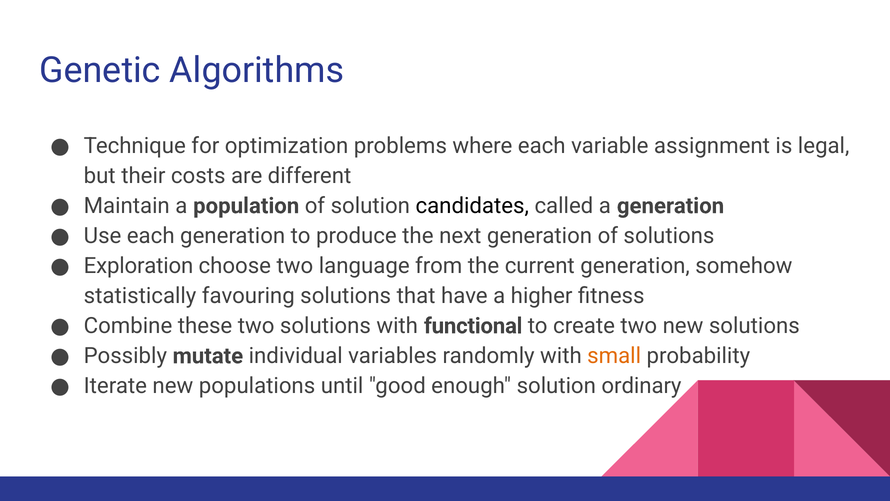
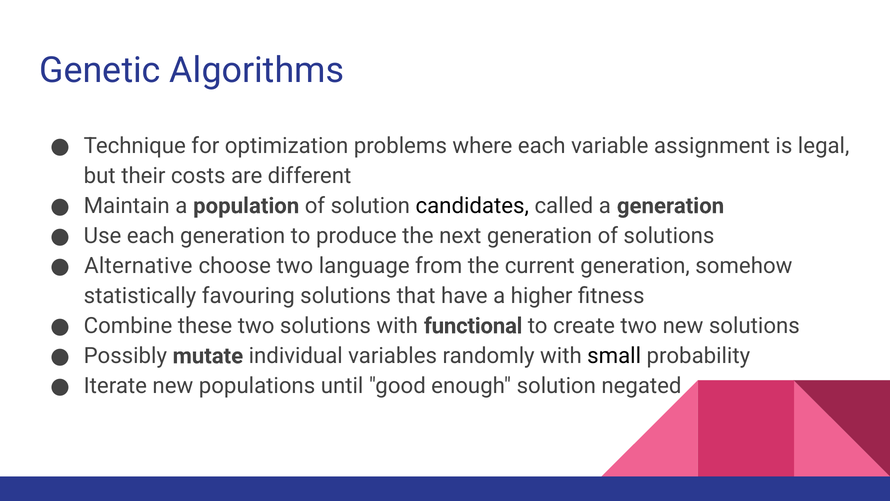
Exploration: Exploration -> Alternative
small colour: orange -> black
ordinary: ordinary -> negated
